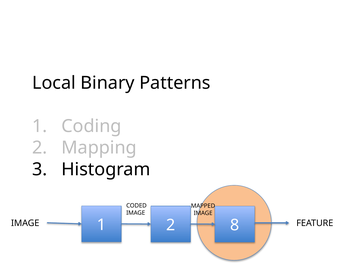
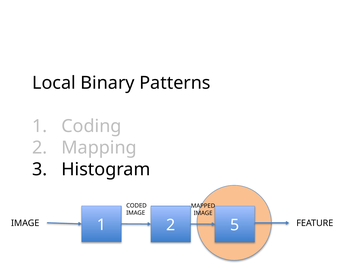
8: 8 -> 5
